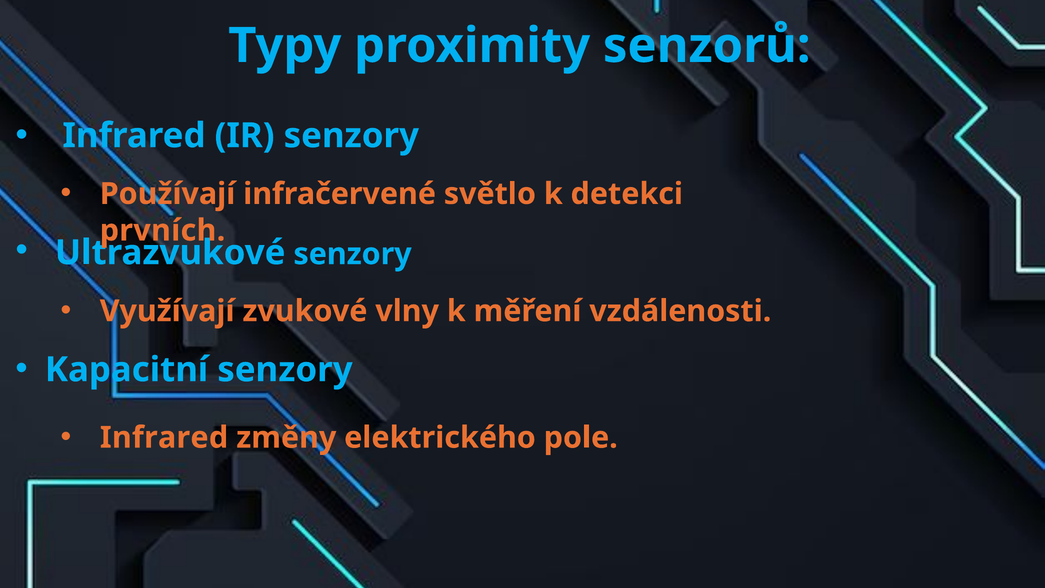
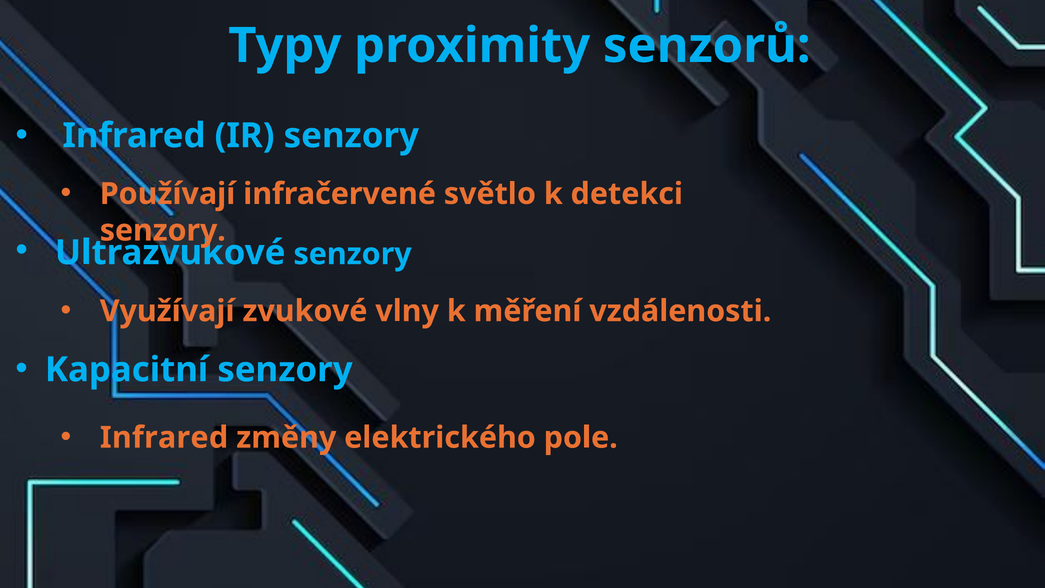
prvních at (163, 230): prvních -> senzory
